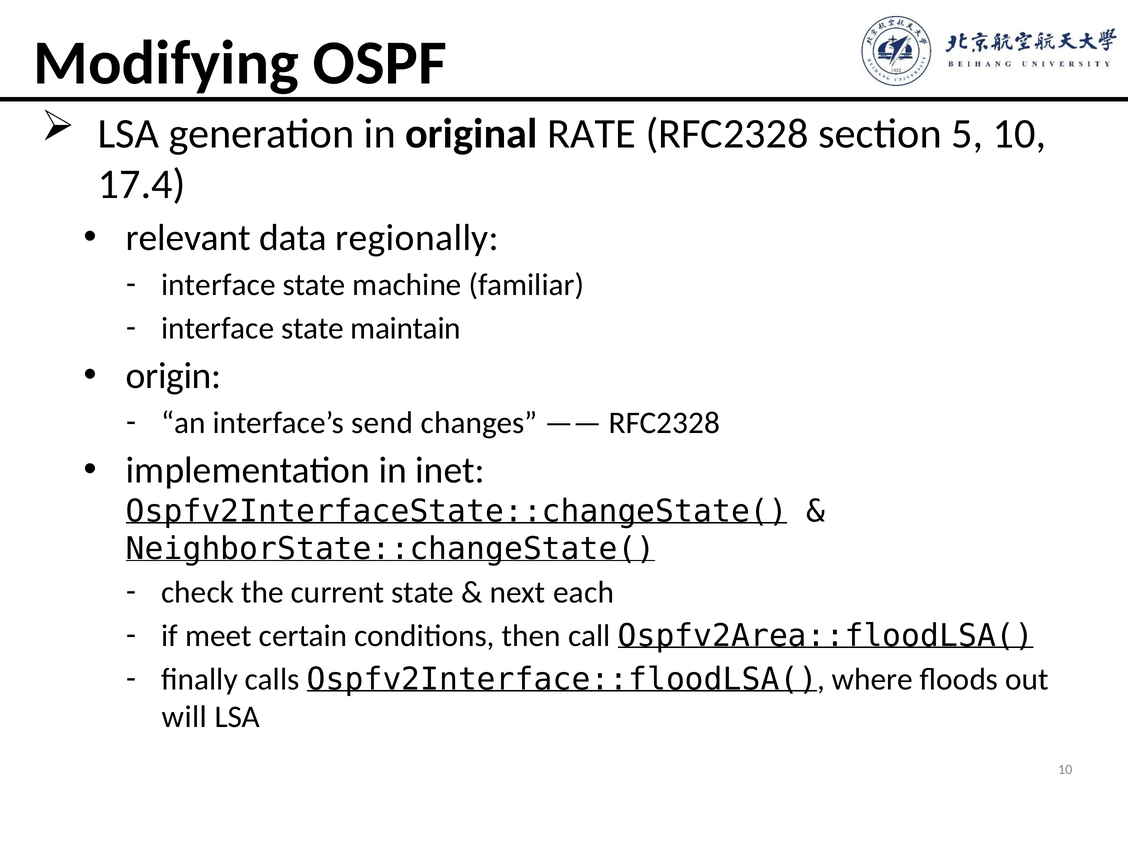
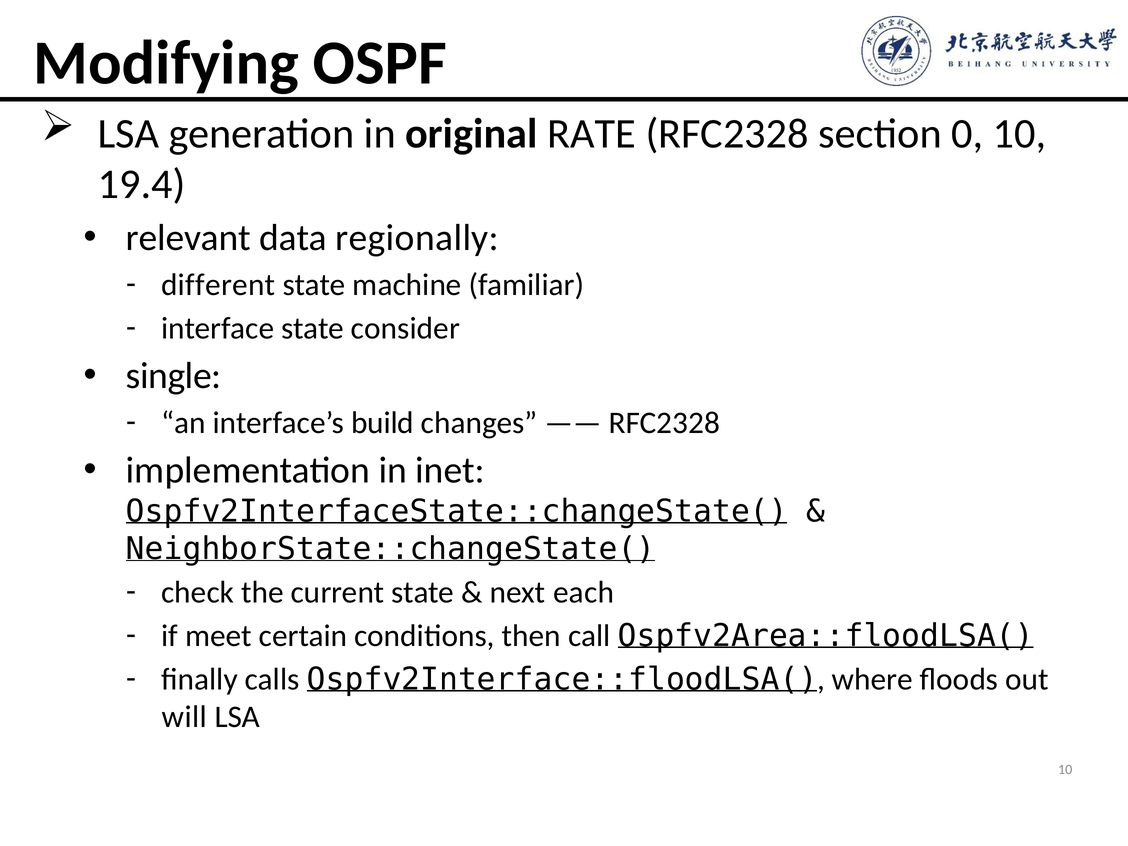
5: 5 -> 0
17.4: 17.4 -> 19.4
interface at (218, 285): interface -> different
maintain: maintain -> consider
origin: origin -> single
send: send -> build
